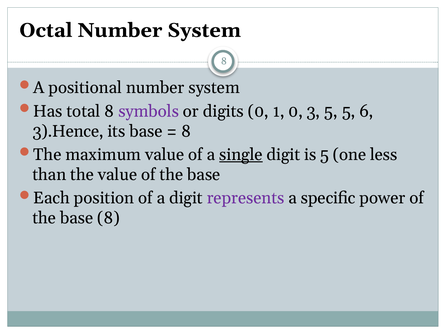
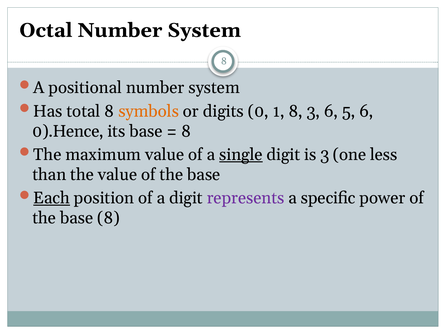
symbols colour: purple -> orange
1 0: 0 -> 8
3 5: 5 -> 6
3).Hence: 3).Hence -> 0).Hence
is 5: 5 -> 3
Each underline: none -> present
